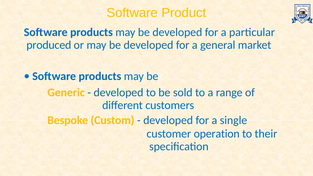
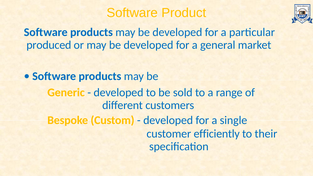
operation: operation -> efficiently
